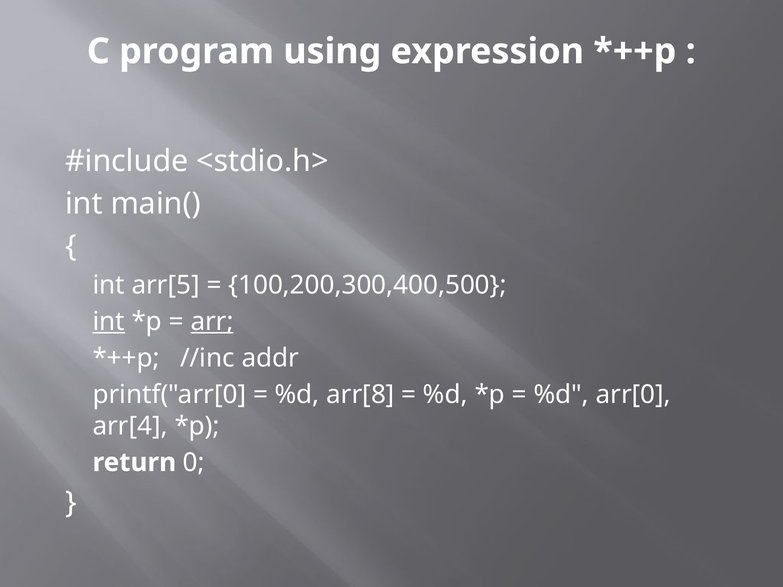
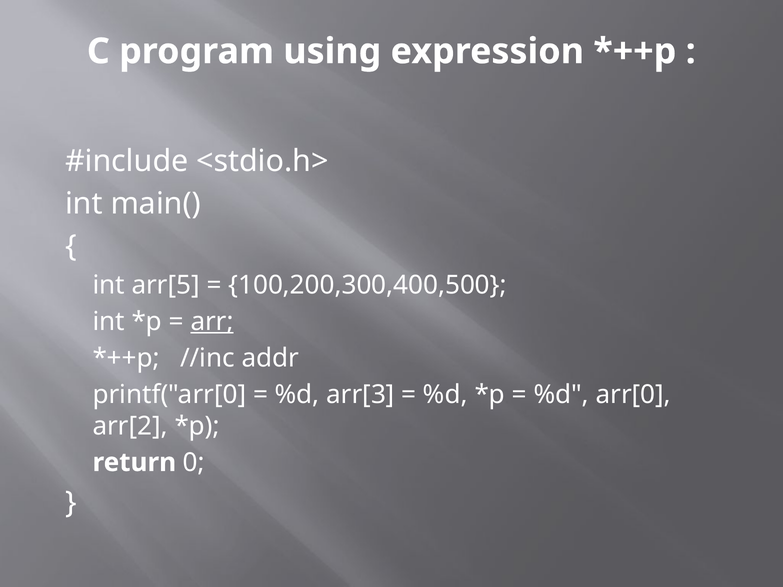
int at (109, 322) underline: present -> none
arr[8: arr[8 -> arr[3
arr[4: arr[4 -> arr[2
